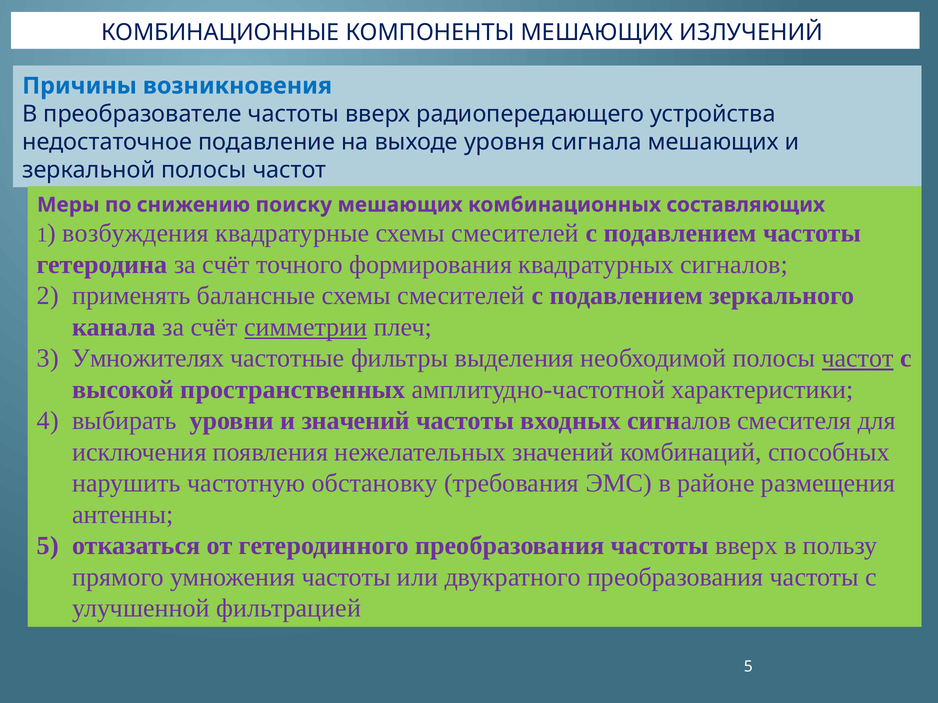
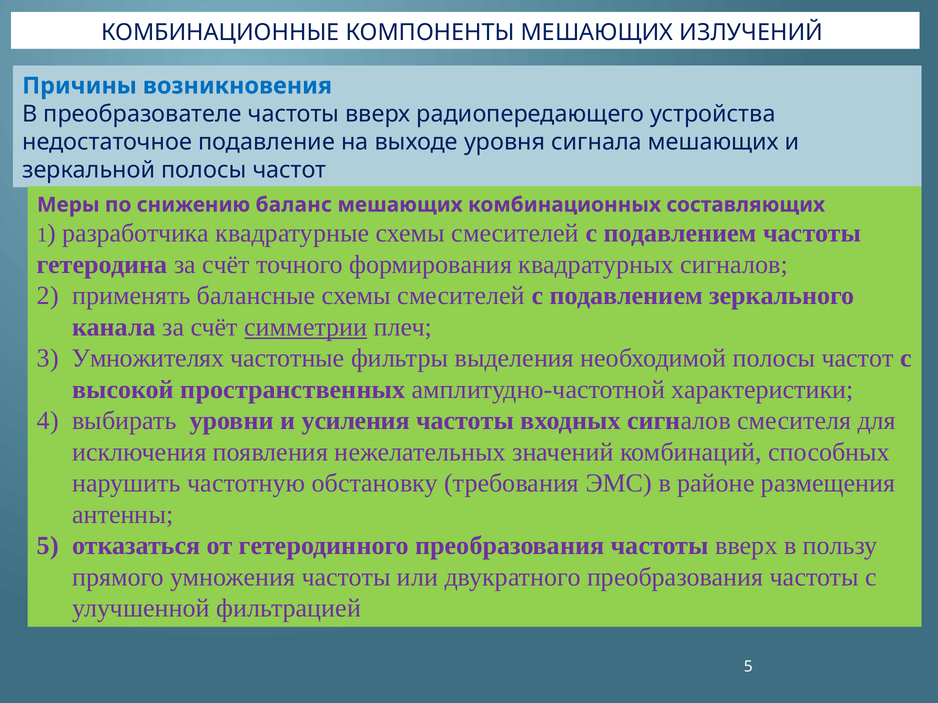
поиску: поиску -> баланс
возбуждения: возбуждения -> разработчика
частот at (858, 359) underline: present -> none
и значений: значений -> усиления
